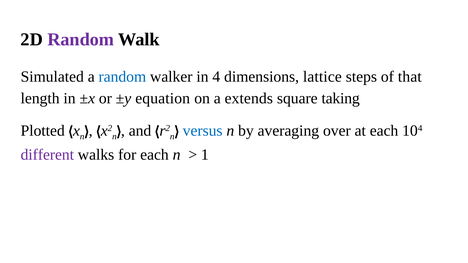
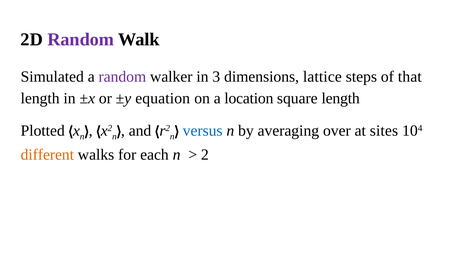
random at (122, 77) colour: blue -> purple
4: 4 -> 3
extends: extends -> location
square taking: taking -> length
at each: each -> sites
different colour: purple -> orange
1: 1 -> 2
